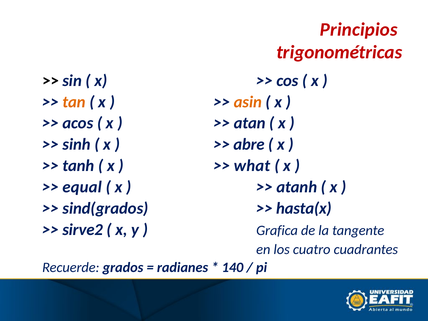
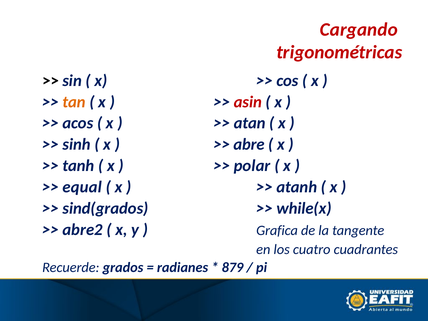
Principios: Principios -> Cargando
asin colour: orange -> red
what: what -> polar
hasta(x: hasta(x -> while(x
sirve2: sirve2 -> abre2
140: 140 -> 879
